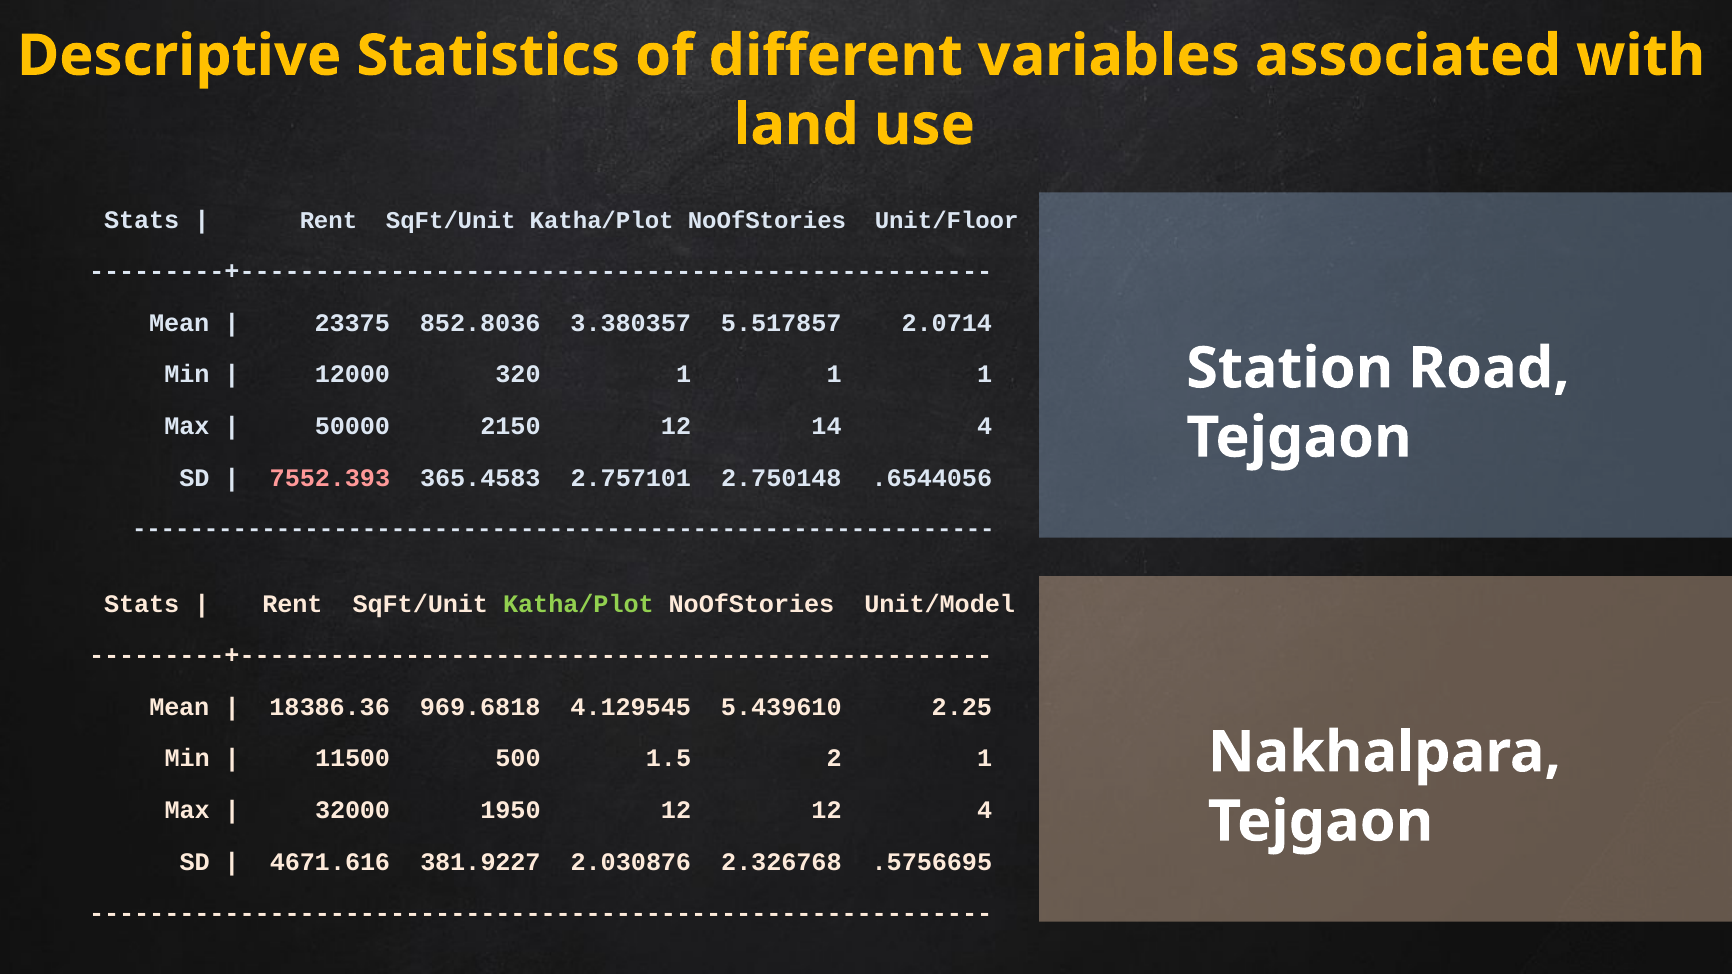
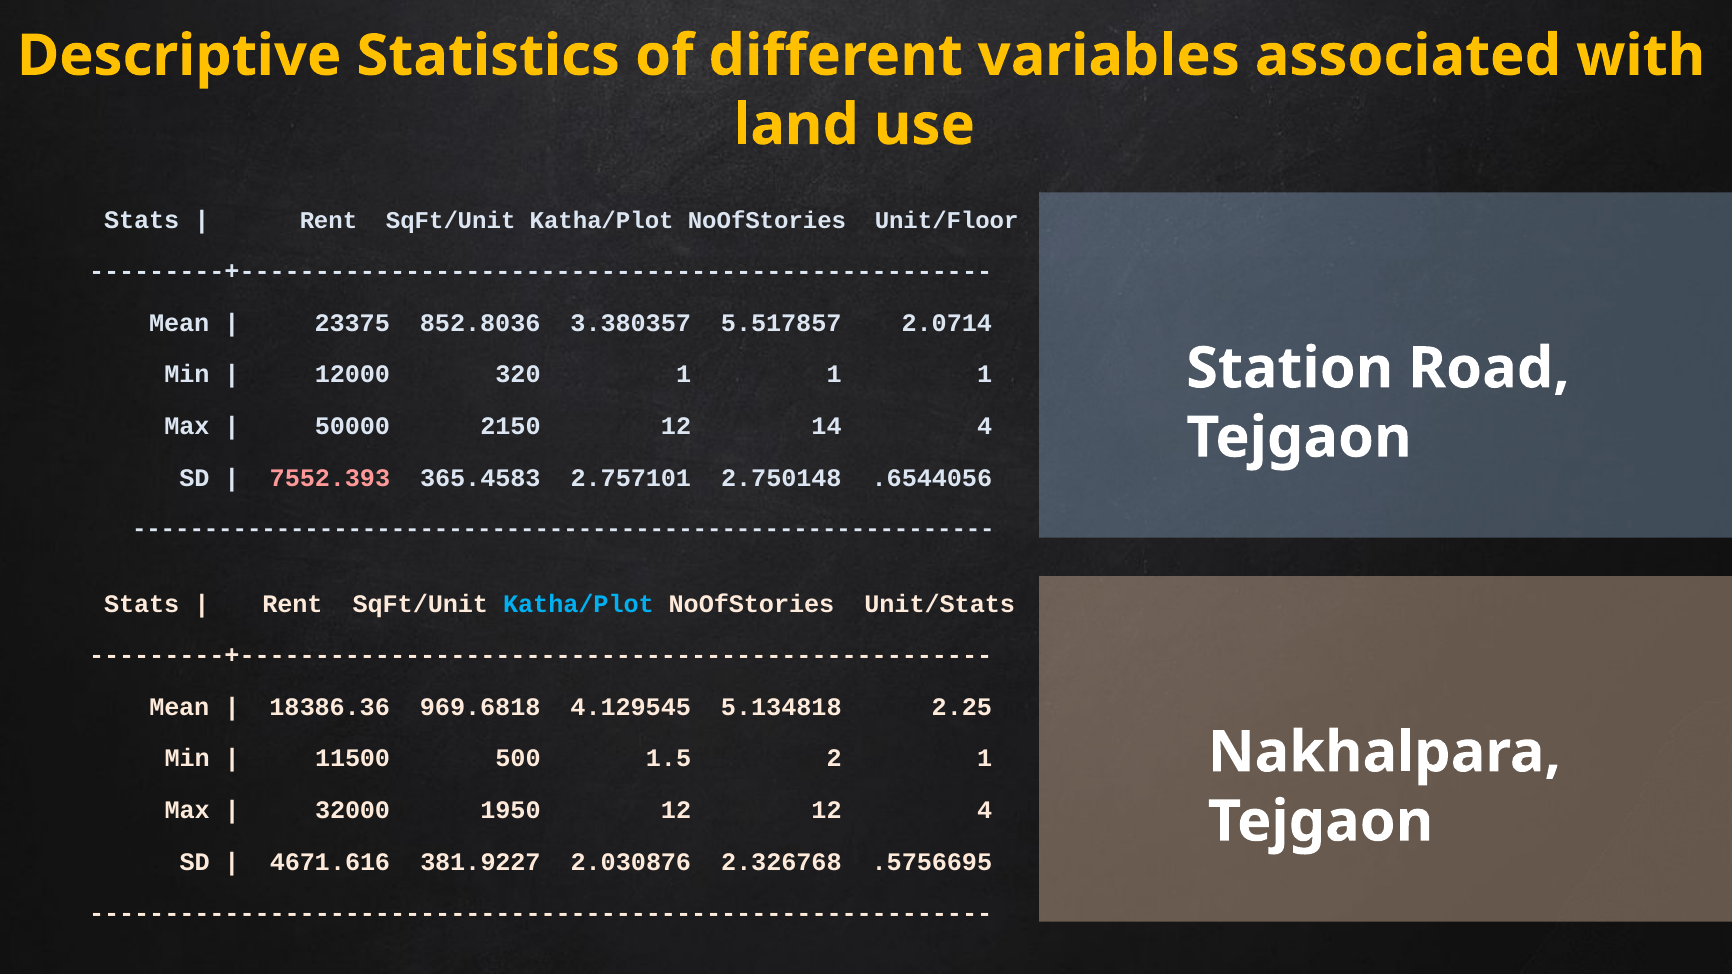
Katha/Plot at (578, 604) colour: light green -> light blue
Unit/Model: Unit/Model -> Unit/Stats
5.439610: 5.439610 -> 5.134818
